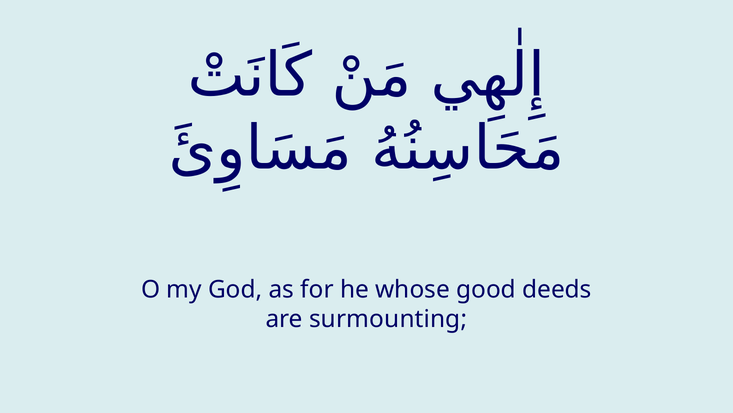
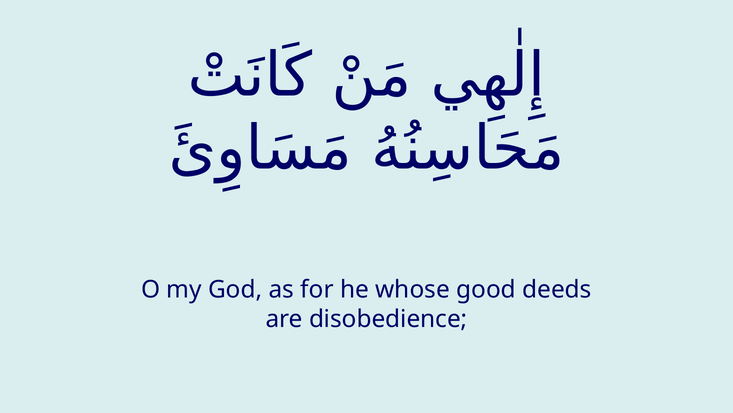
surmounting: surmounting -> disobedience
